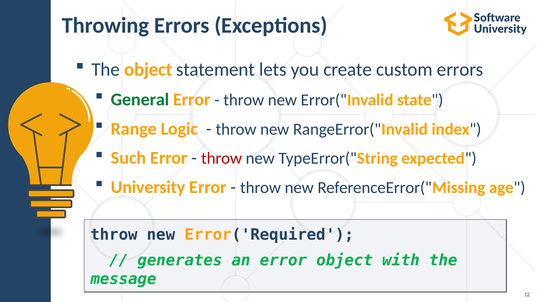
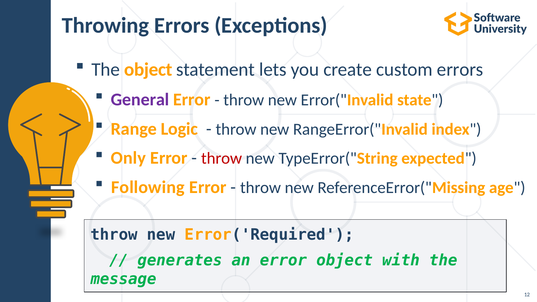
General colour: green -> purple
Such: Such -> Only
University: University -> Following
